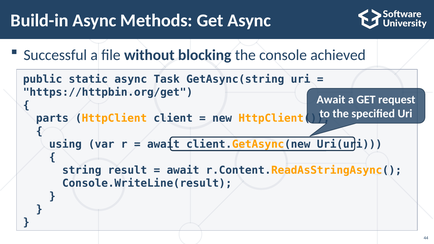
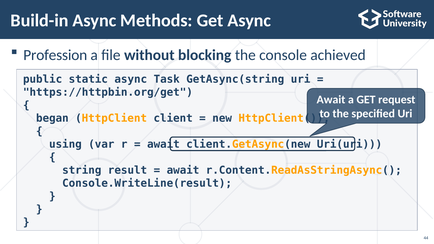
Successful: Successful -> Profession
parts: parts -> began
